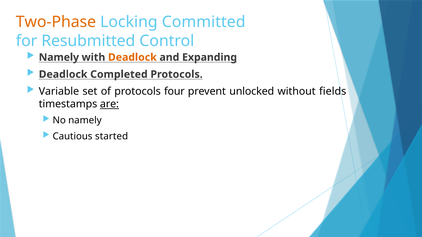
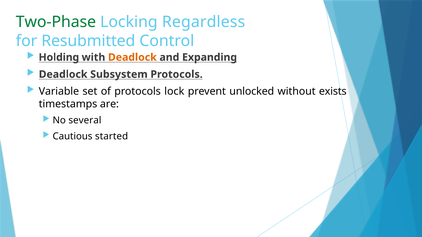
Two-Phase colour: orange -> green
Committed: Committed -> Regardless
Namely at (59, 57): Namely -> Holding
Completed: Completed -> Subsystem
four: four -> lock
fields: fields -> exists
are underline: present -> none
No namely: namely -> several
